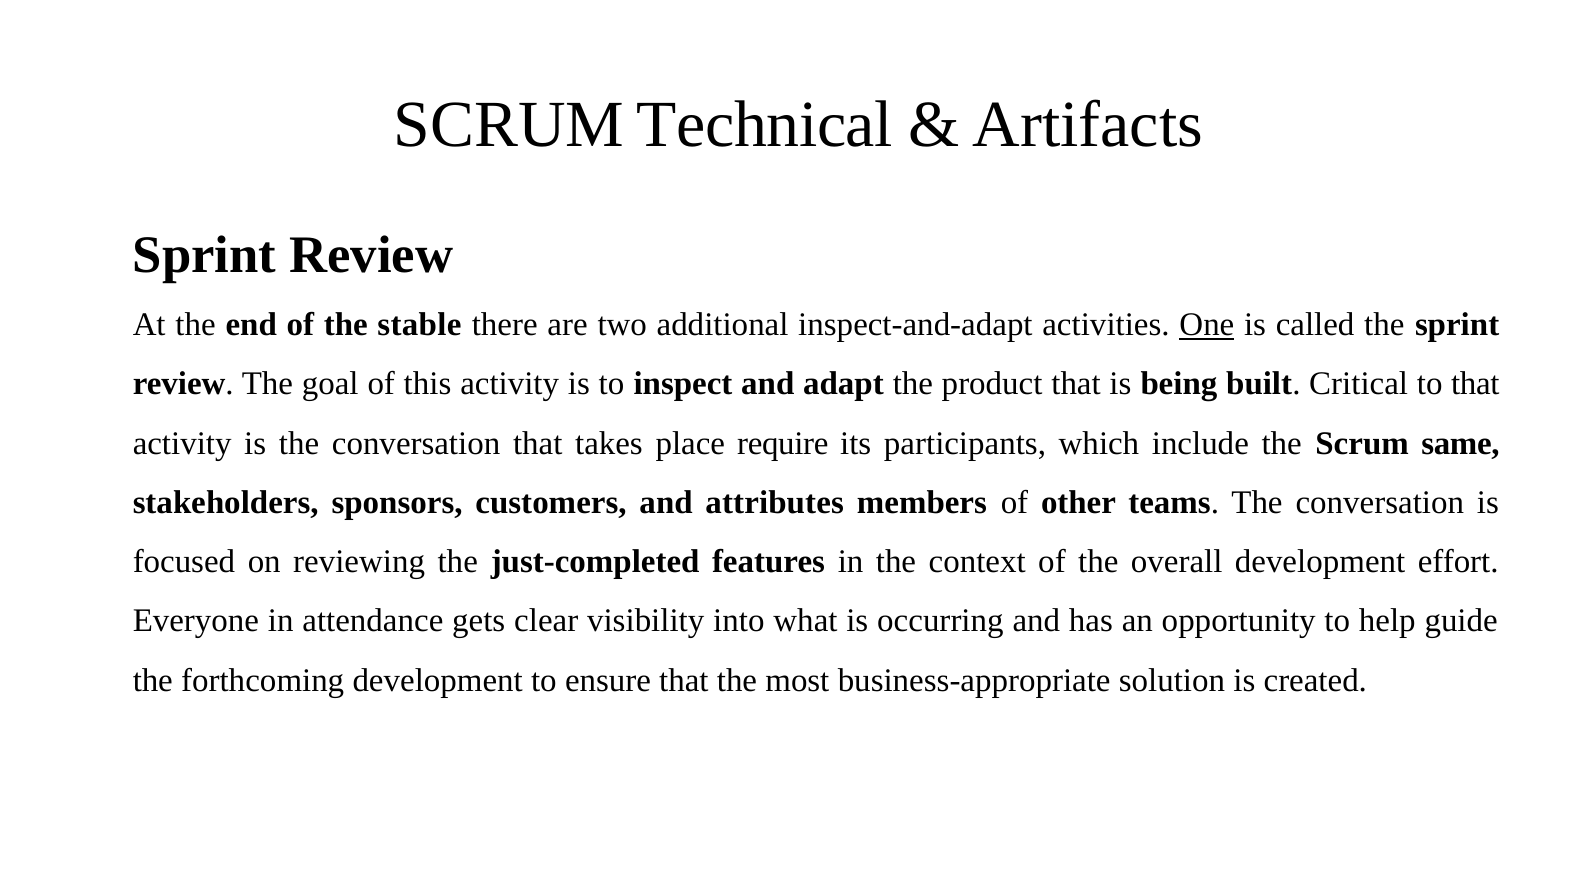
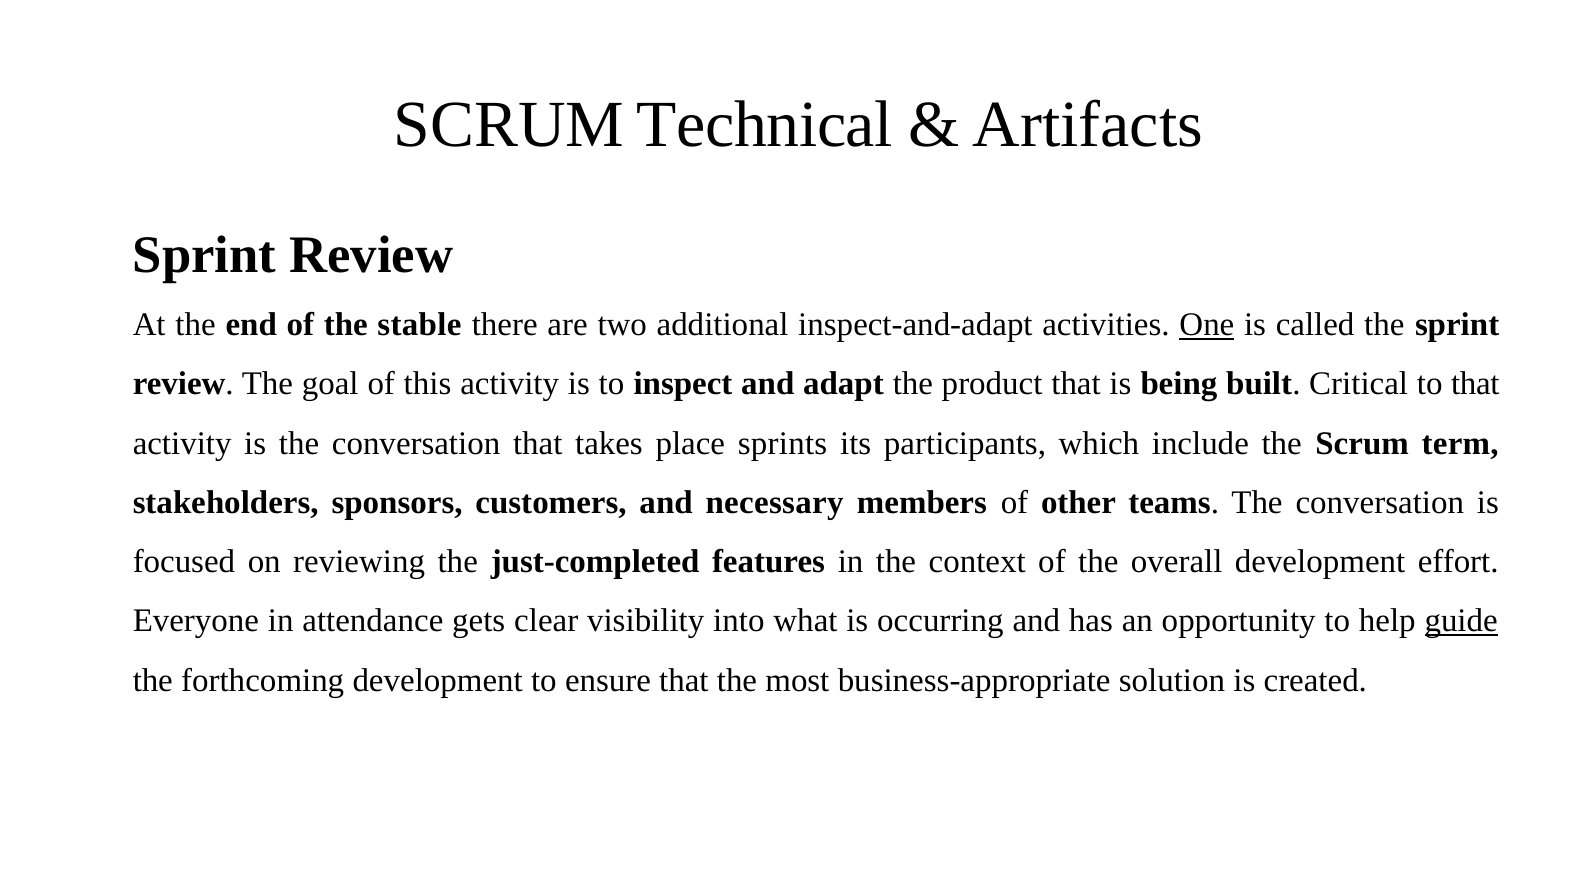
require: require -> sprints
same: same -> term
attributes: attributes -> necessary
guide underline: none -> present
